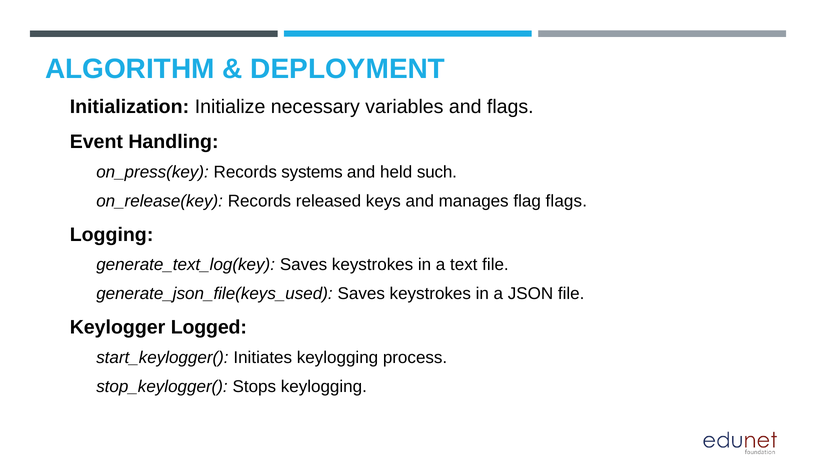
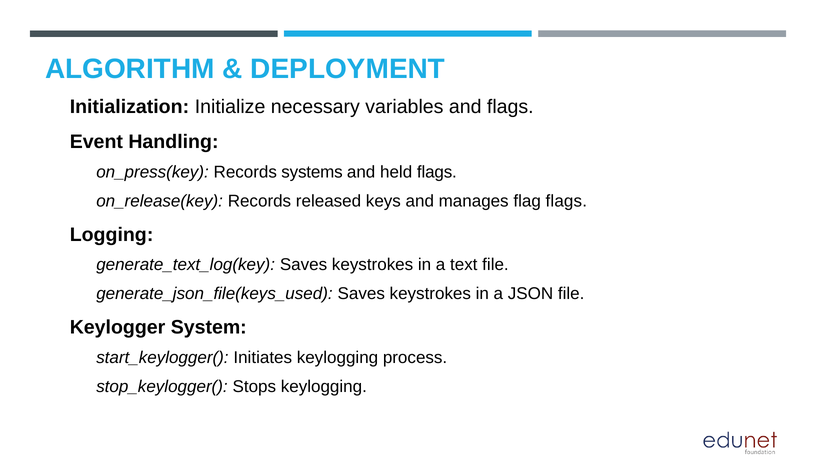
held such: such -> flags
Logged: Logged -> System
